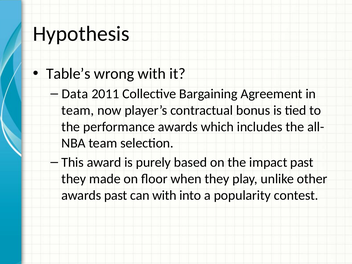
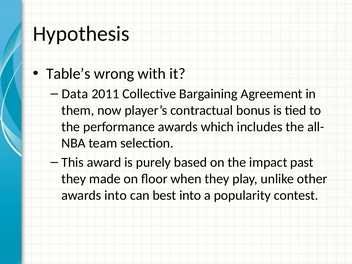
team at (78, 110): team -> them
awards past: past -> into
can with: with -> best
